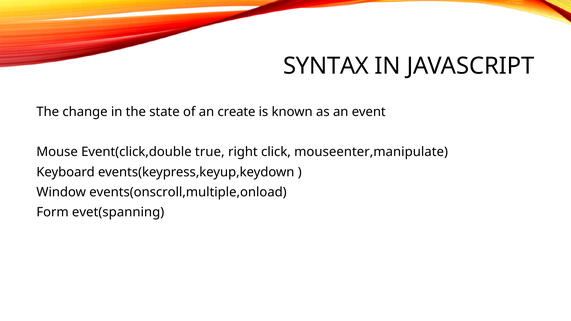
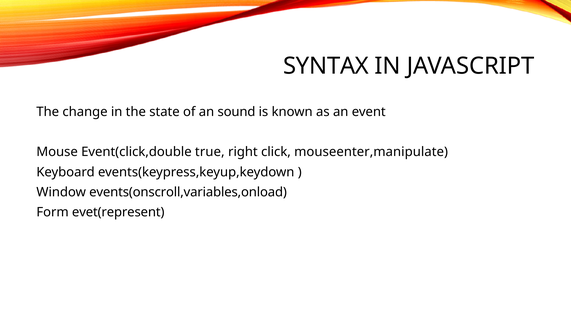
create: create -> sound
events(onscroll,multiple,onload: events(onscroll,multiple,onload -> events(onscroll,variables,onload
evet(spanning: evet(spanning -> evet(represent
